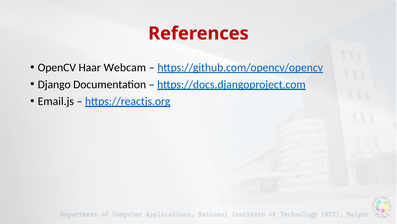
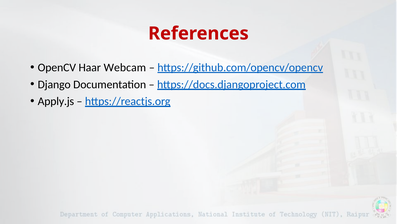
Email.js: Email.js -> Apply.js
